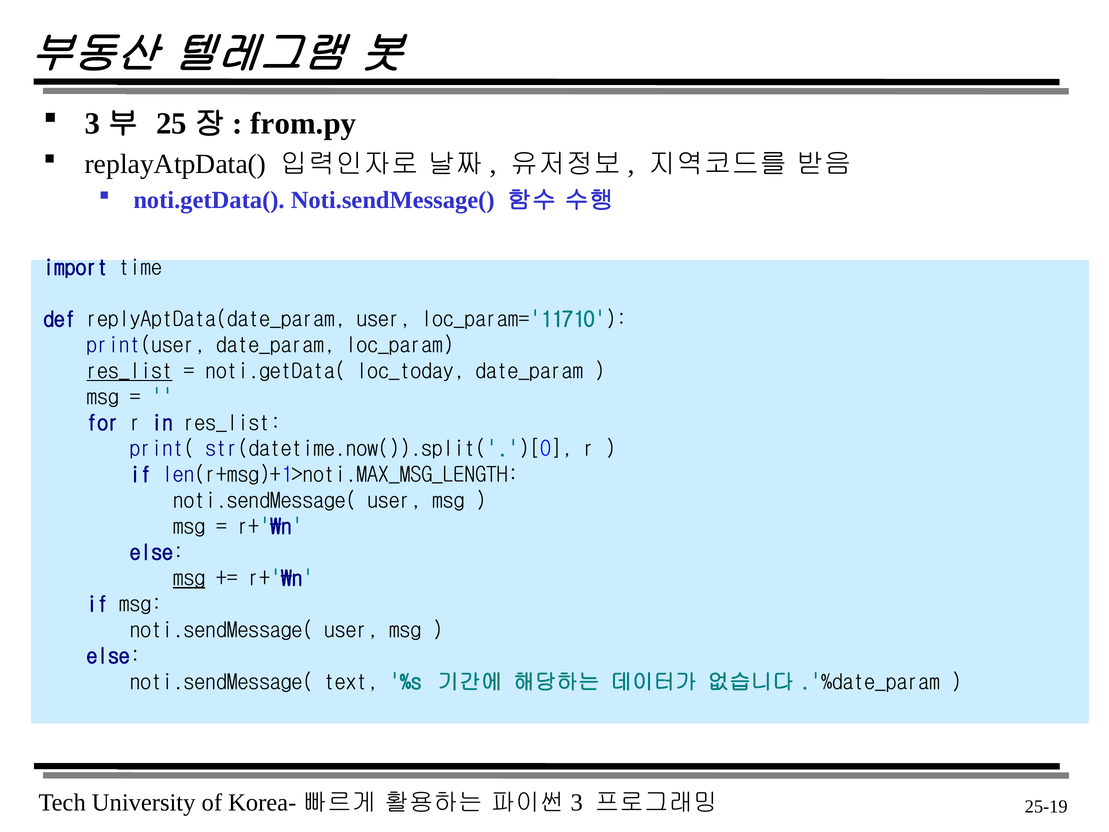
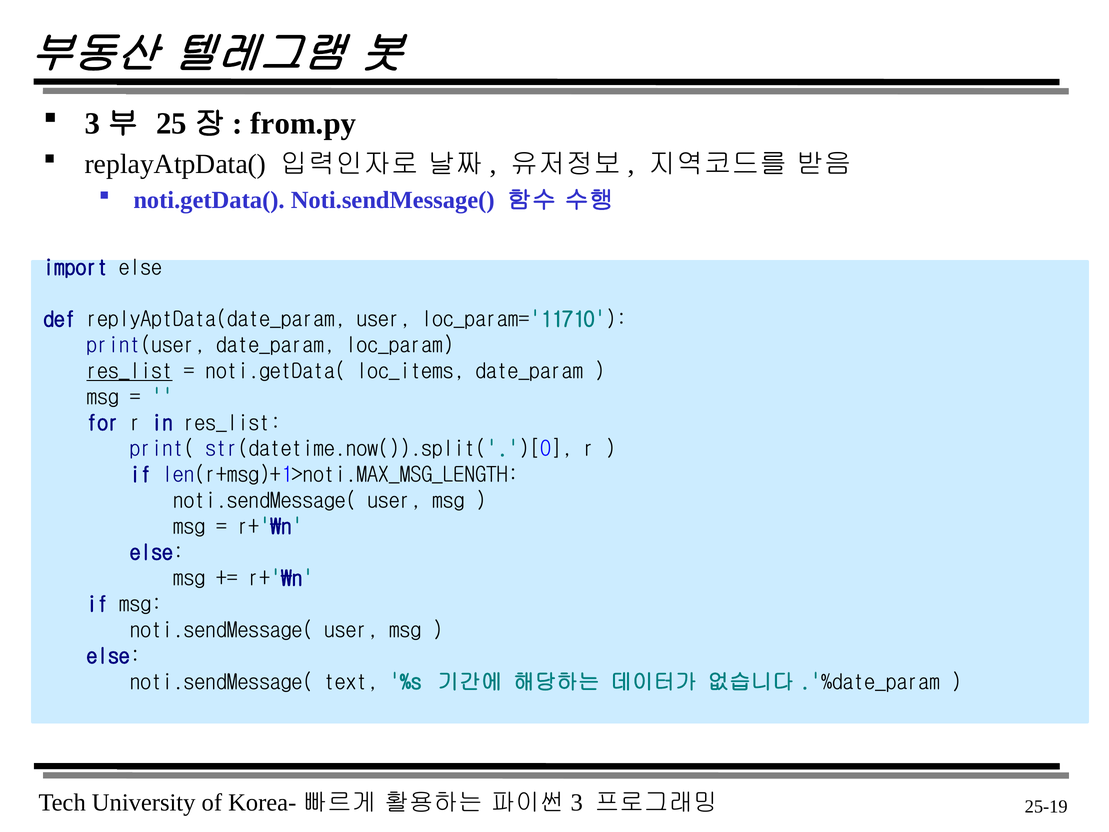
import time: time -> else
loc_today: loc_today -> loc_items
msg at (189, 578) underline: present -> none
